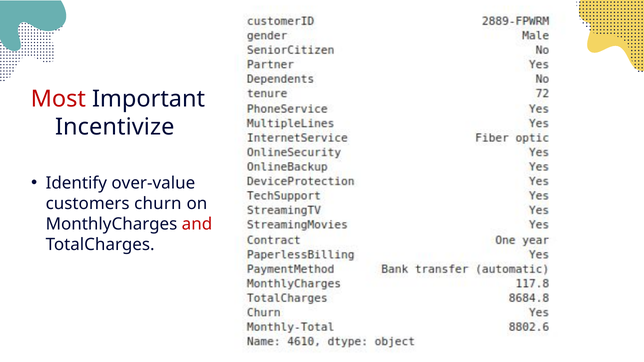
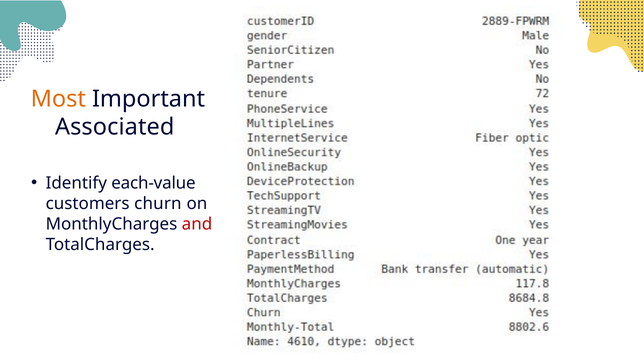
Most colour: red -> orange
Incentivize: Incentivize -> Associated
over-value: over-value -> each-value
